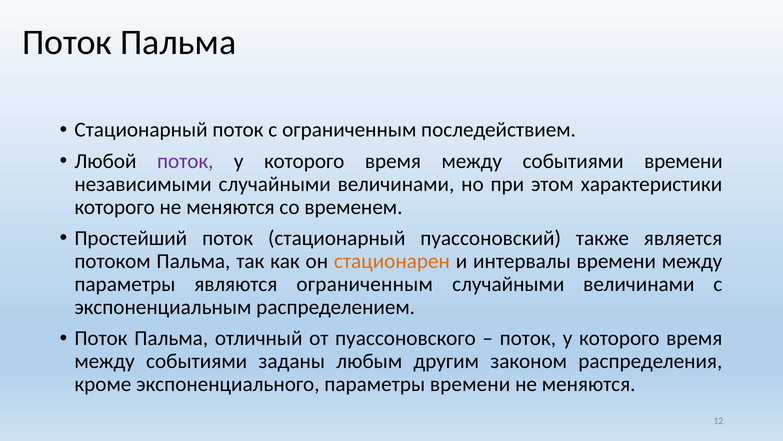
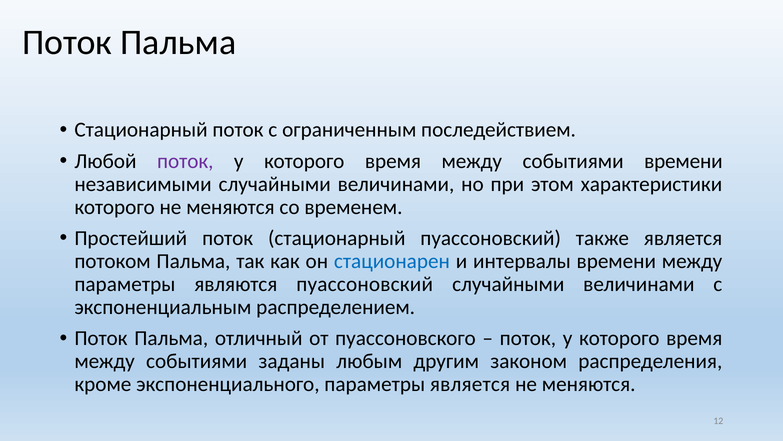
стационарен colour: orange -> blue
являются ограниченным: ограниченным -> пуассоновский
параметры времени: времени -> является
